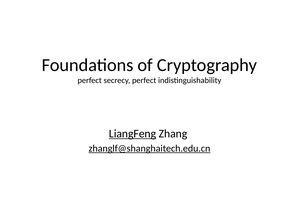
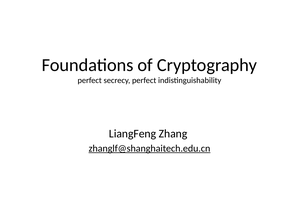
LiangFeng underline: present -> none
